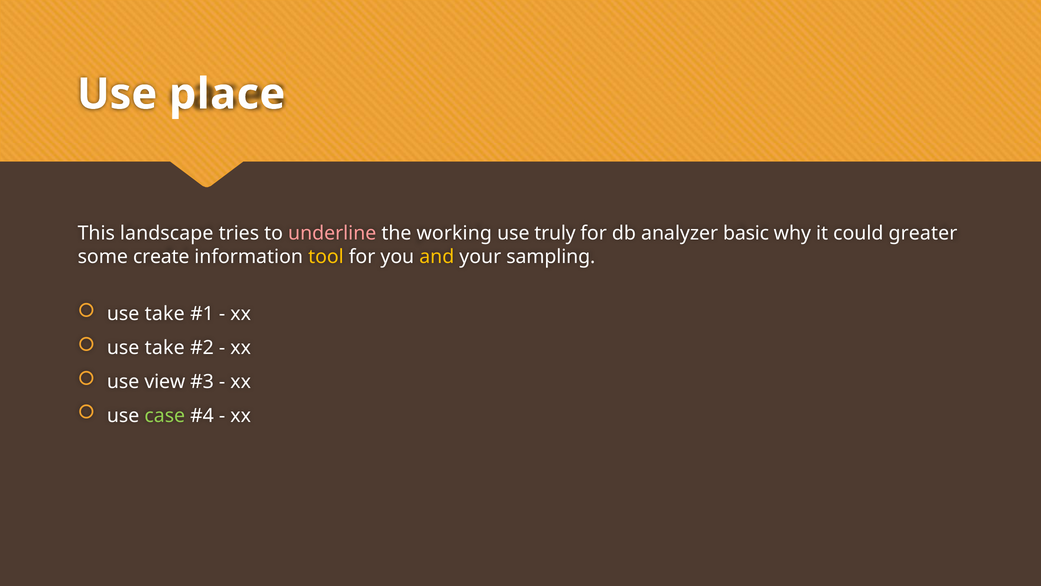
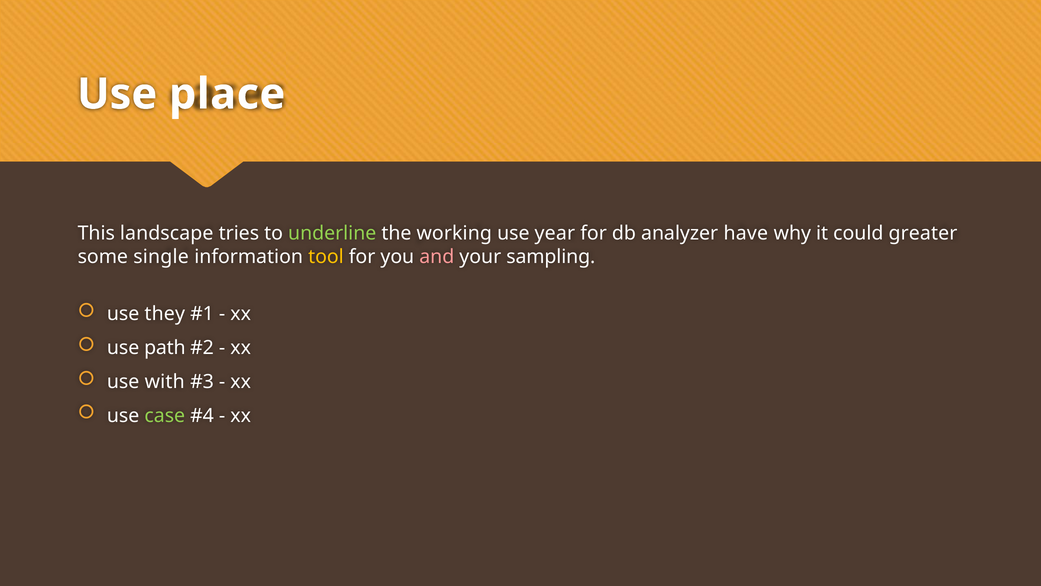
underline colour: pink -> light green
truly: truly -> year
basic: basic -> have
create: create -> single
and colour: yellow -> pink
take at (165, 314): take -> they
take at (165, 348): take -> path
view: view -> with
